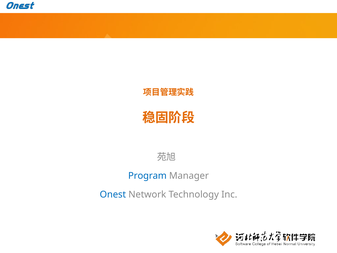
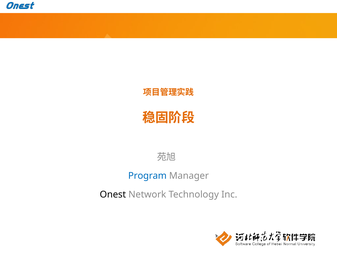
Onest colour: blue -> black
